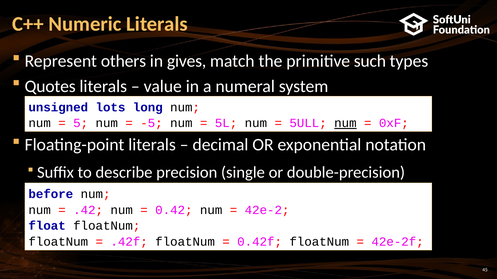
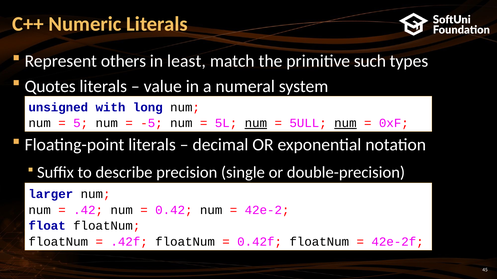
gives: gives -> least
lots: lots -> with
num at (256, 123) underline: none -> present
before: before -> larger
